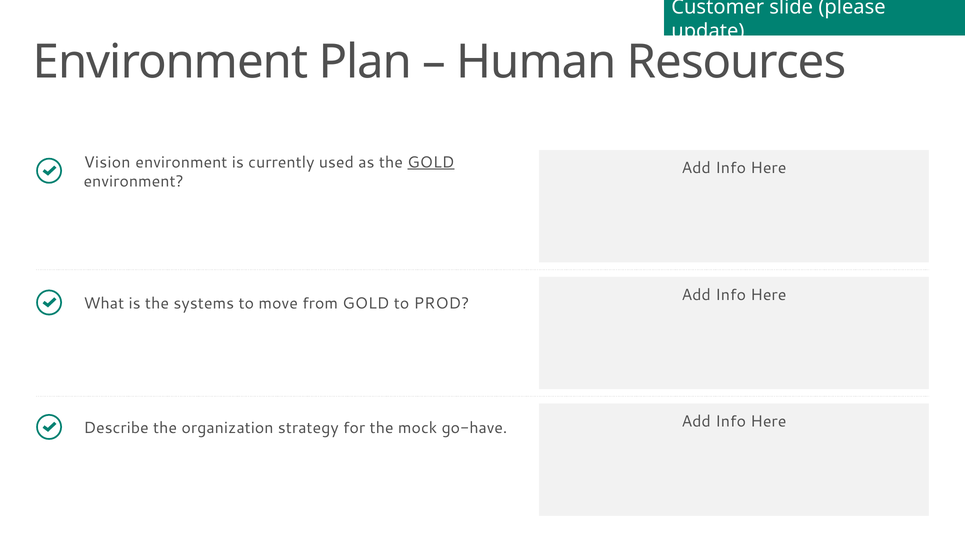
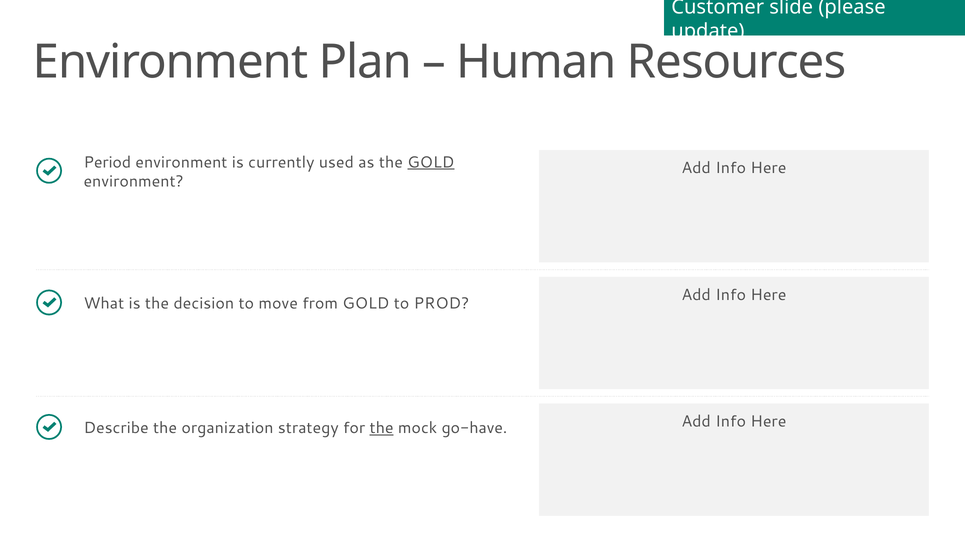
Vision: Vision -> Period
systems: systems -> decision
the at (382, 428) underline: none -> present
